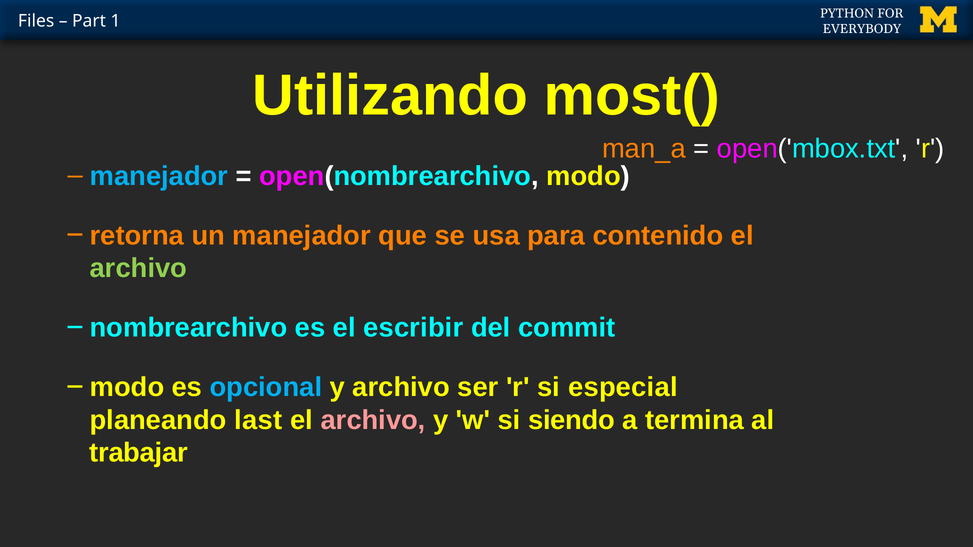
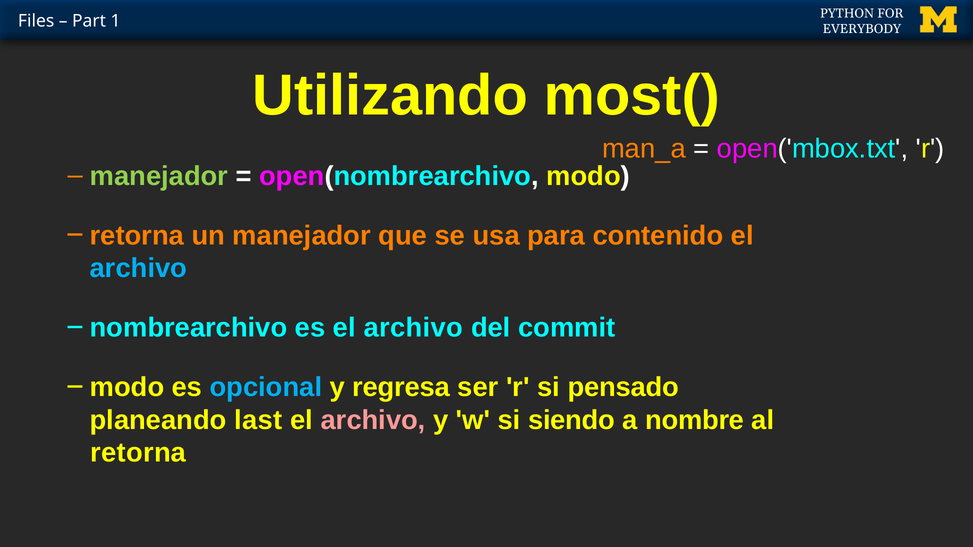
manejador at (159, 176) colour: light blue -> light green
archivo at (138, 269) colour: light green -> light blue
es el escribir: escribir -> archivo
y archivo: archivo -> regresa
especial: especial -> pensado
termina: termina -> nombre
trabajar at (139, 453): trabajar -> retorna
